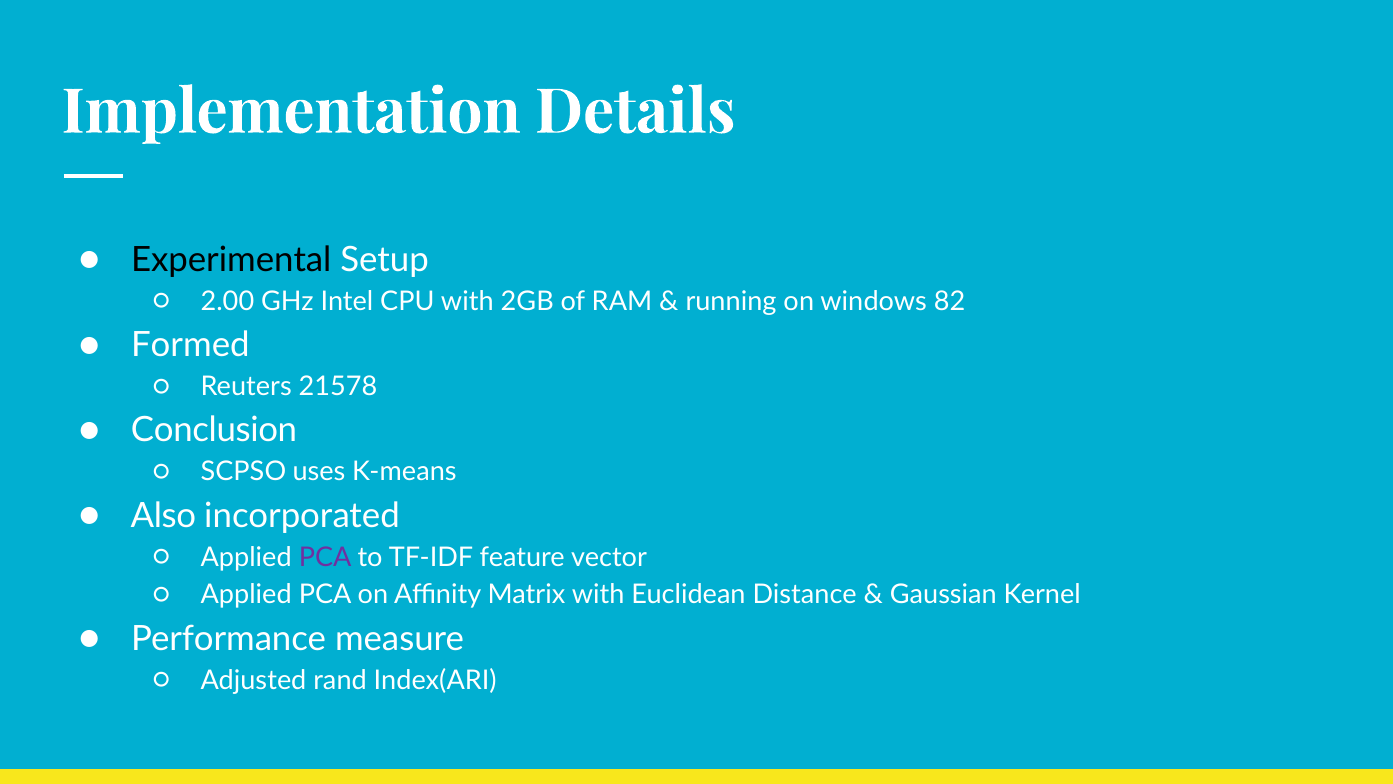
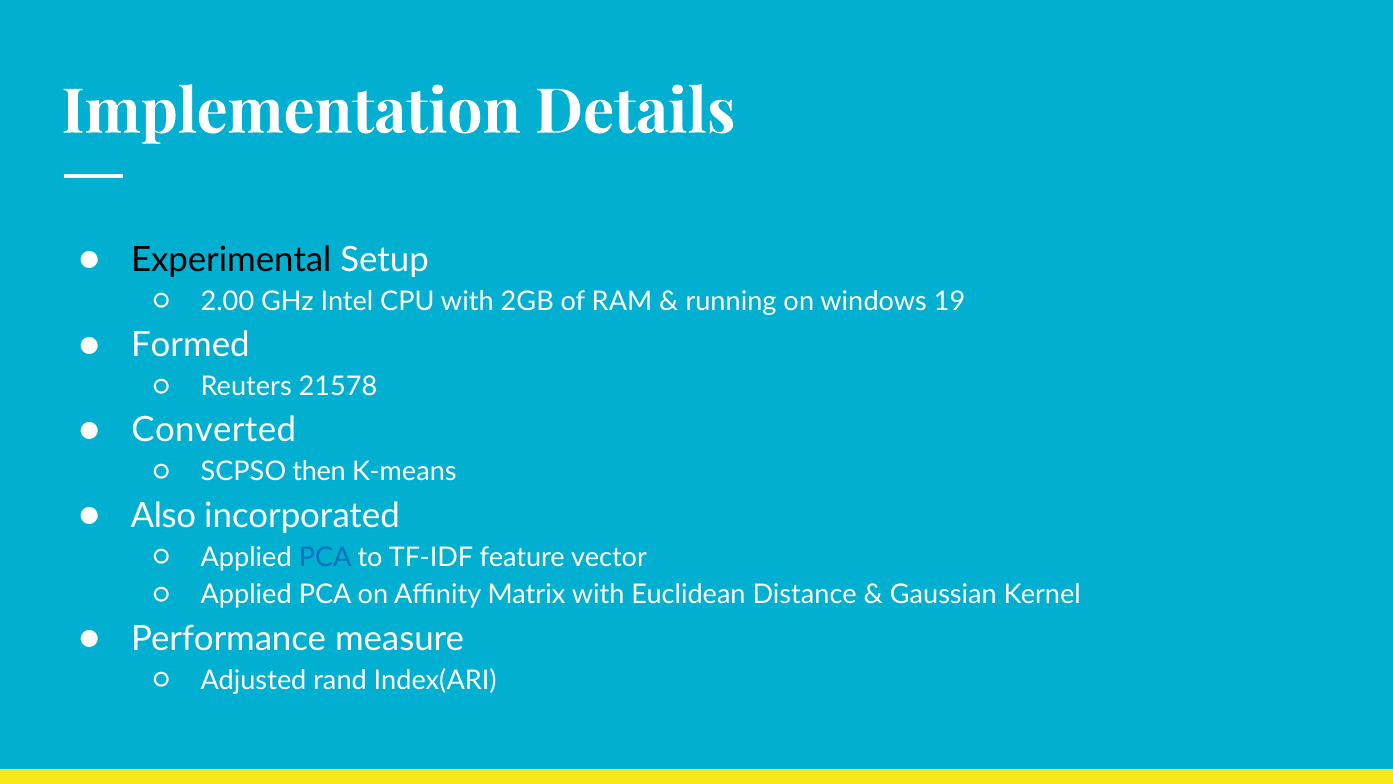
82: 82 -> 19
Conclusion: Conclusion -> Converted
uses: uses -> then
PCA at (325, 557) colour: purple -> blue
